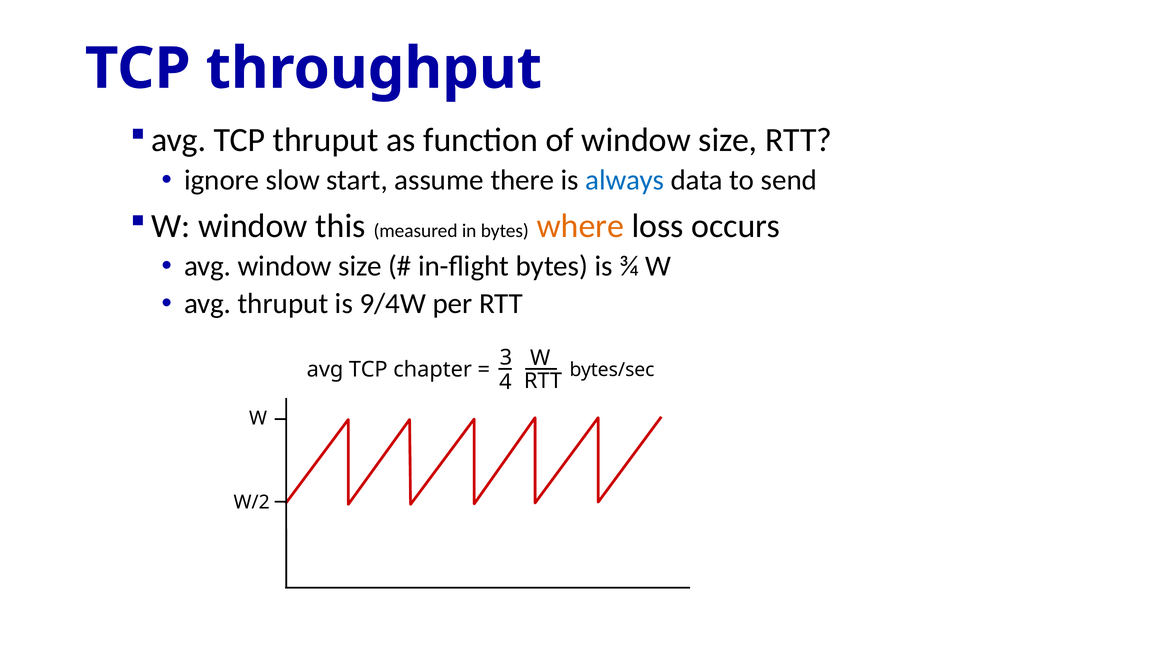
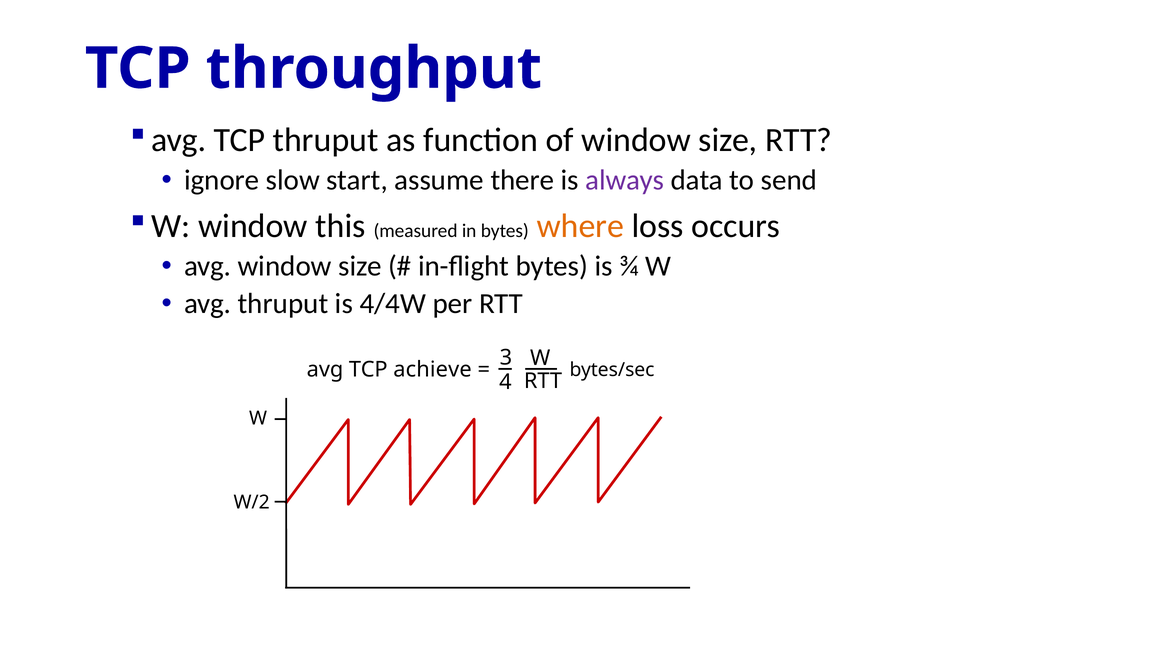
always colour: blue -> purple
9/4W: 9/4W -> 4/4W
chapter: chapter -> achieve
